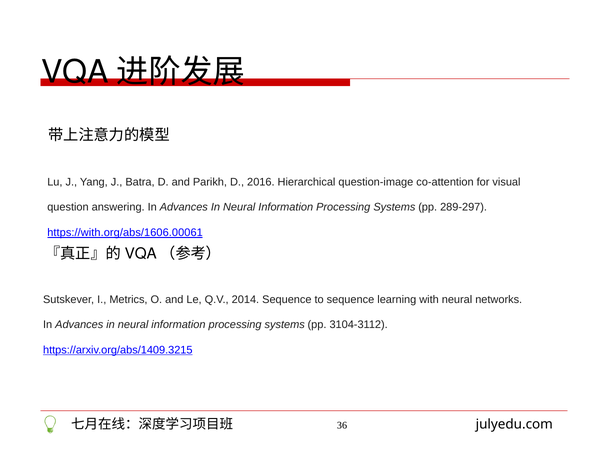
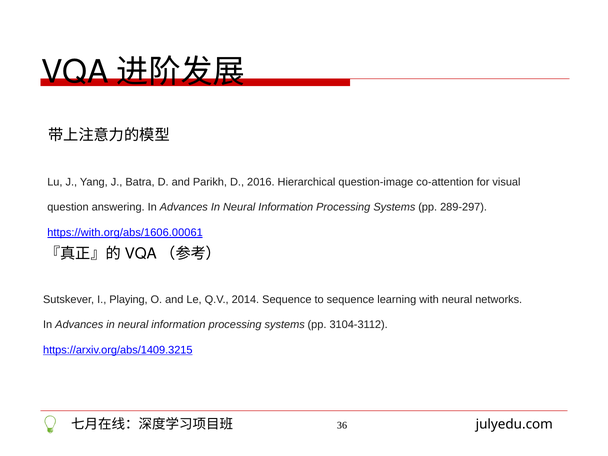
Metrics: Metrics -> Playing
